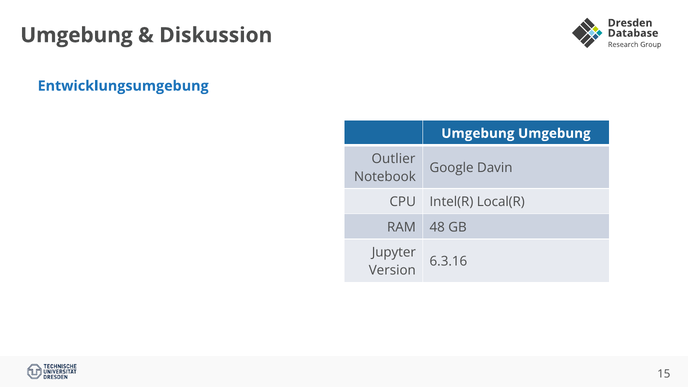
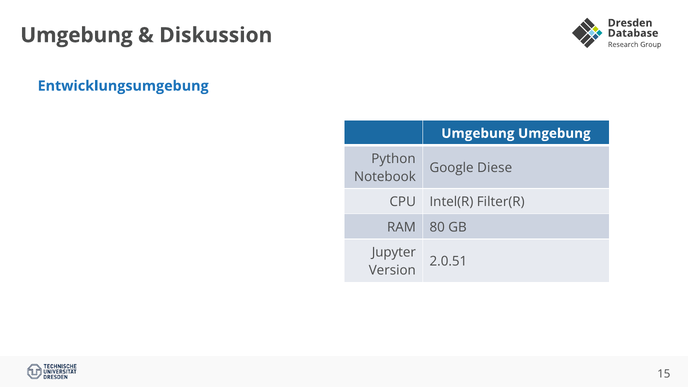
Outlier: Outlier -> Python
Davin: Davin -> Diese
Local(R: Local(R -> Filter(R
48: 48 -> 80
6.3.16: 6.3.16 -> 2.0.51
